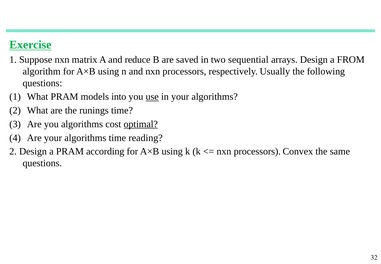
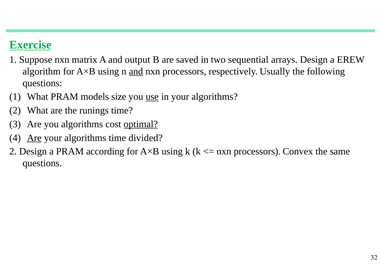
reduce: reduce -> output
FROM: FROM -> EREW
and at (136, 71) underline: none -> present
into: into -> size
Are at (34, 138) underline: none -> present
reading: reading -> divided
